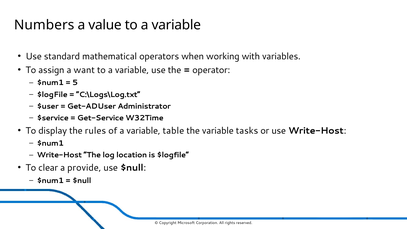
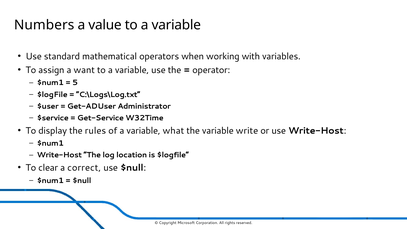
table: table -> what
tasks: tasks -> write
provide: provide -> correct
